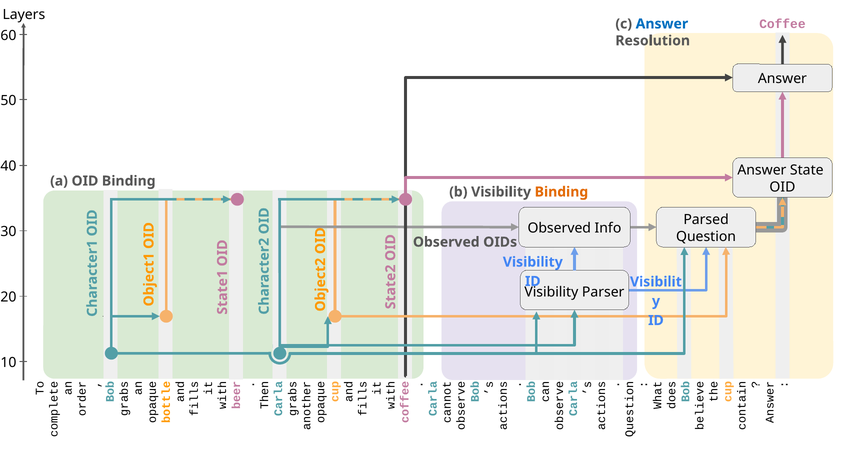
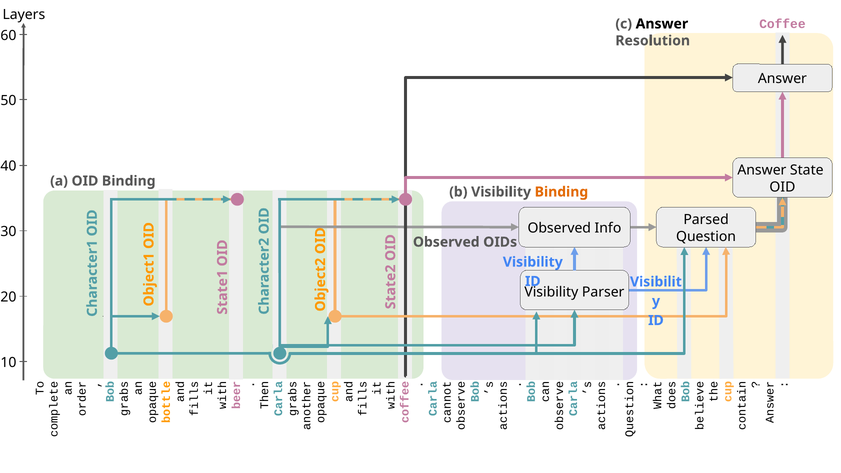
Answer at (662, 24) colour: blue -> black
